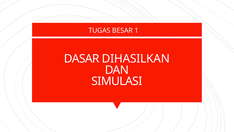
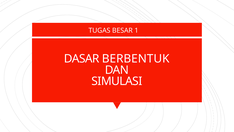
DIHASILKAN: DIHASILKAN -> BERBENTUK
